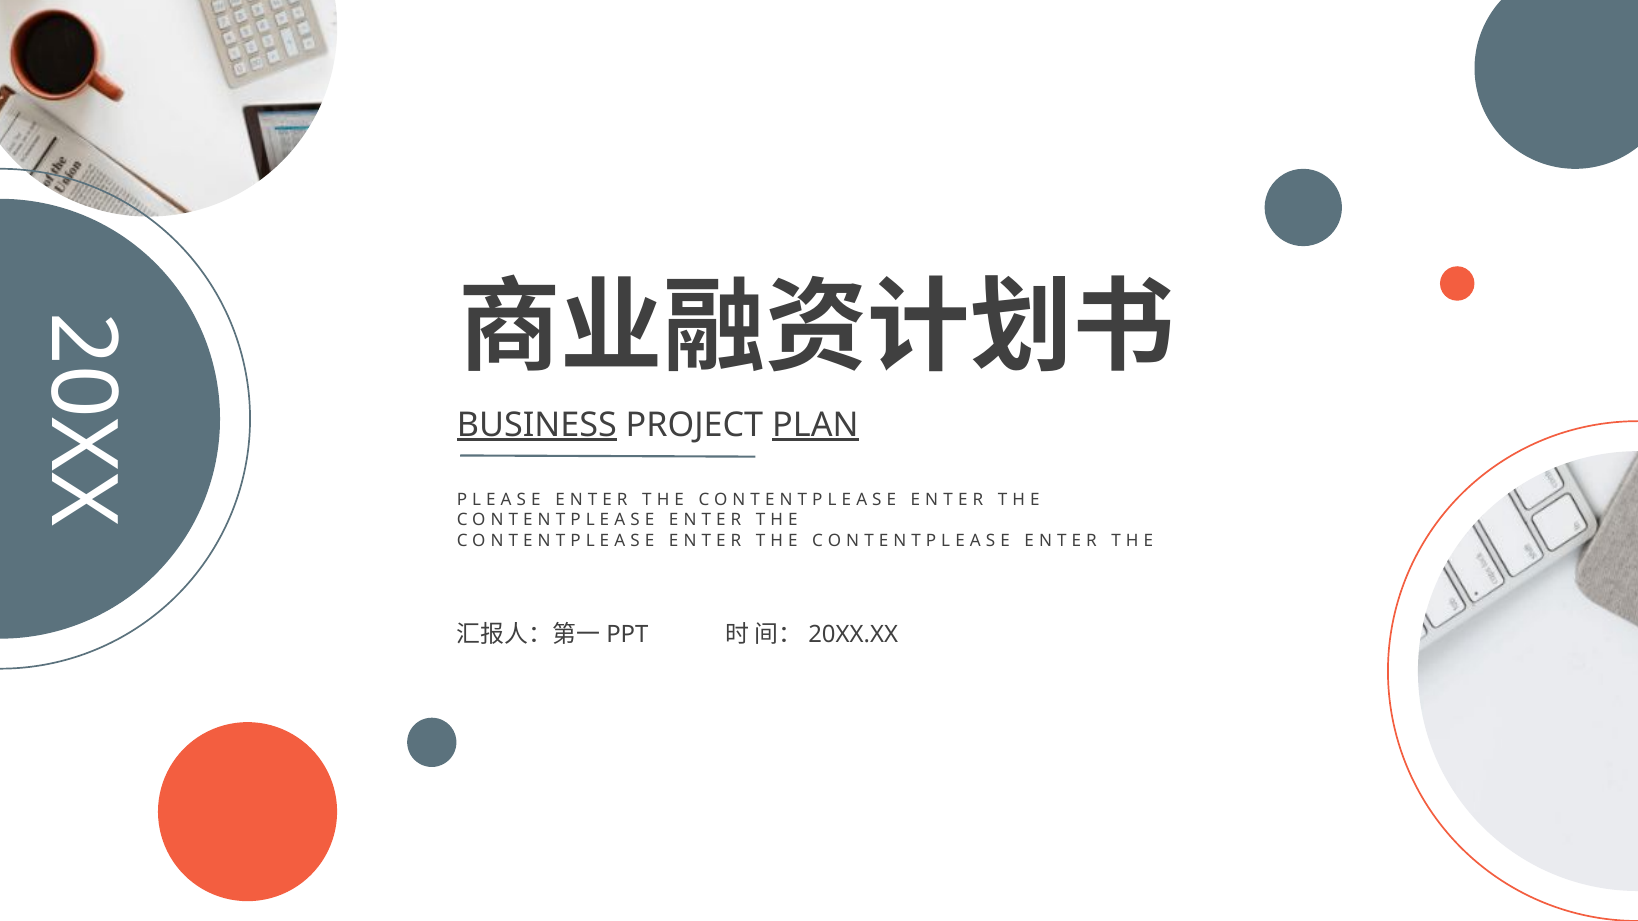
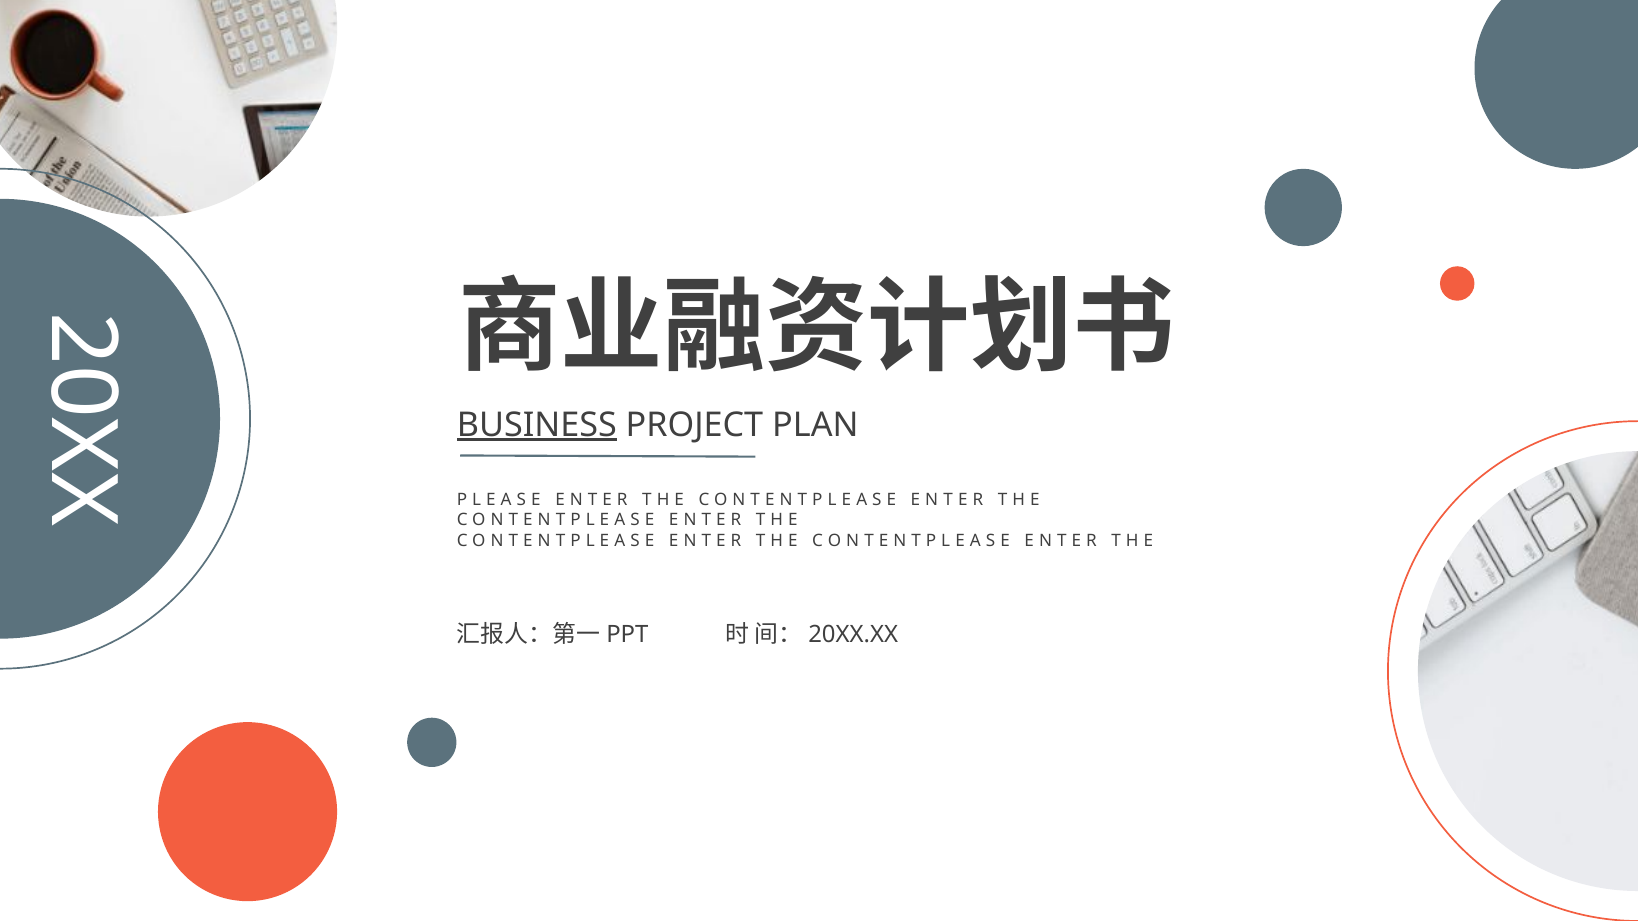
PLAN underline: present -> none
